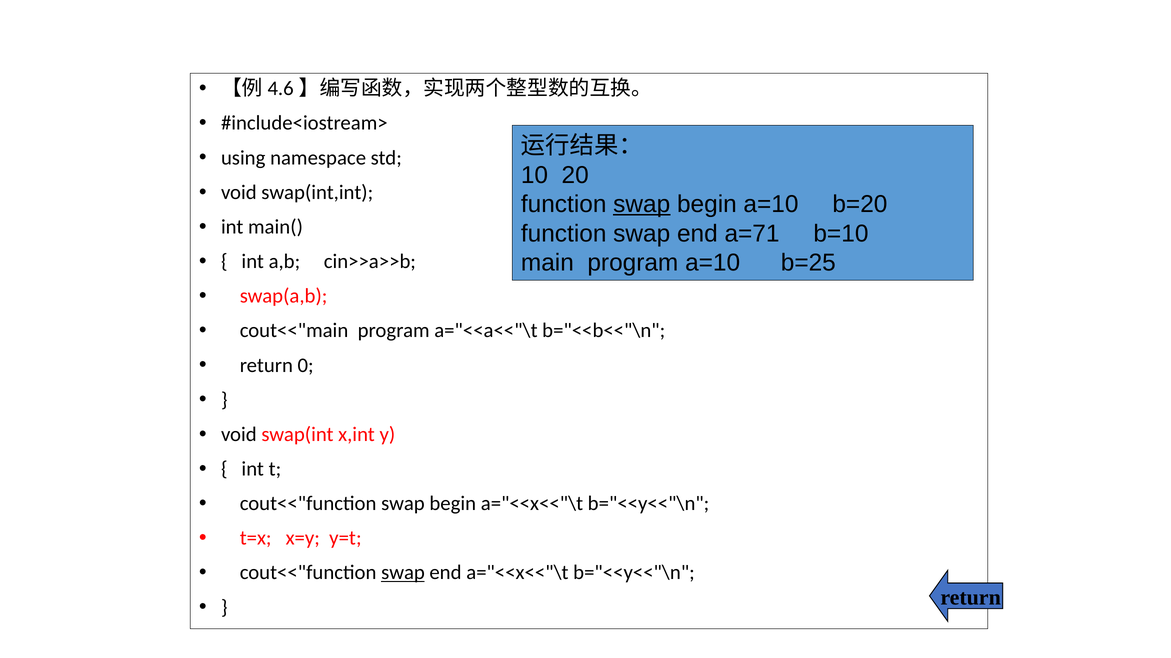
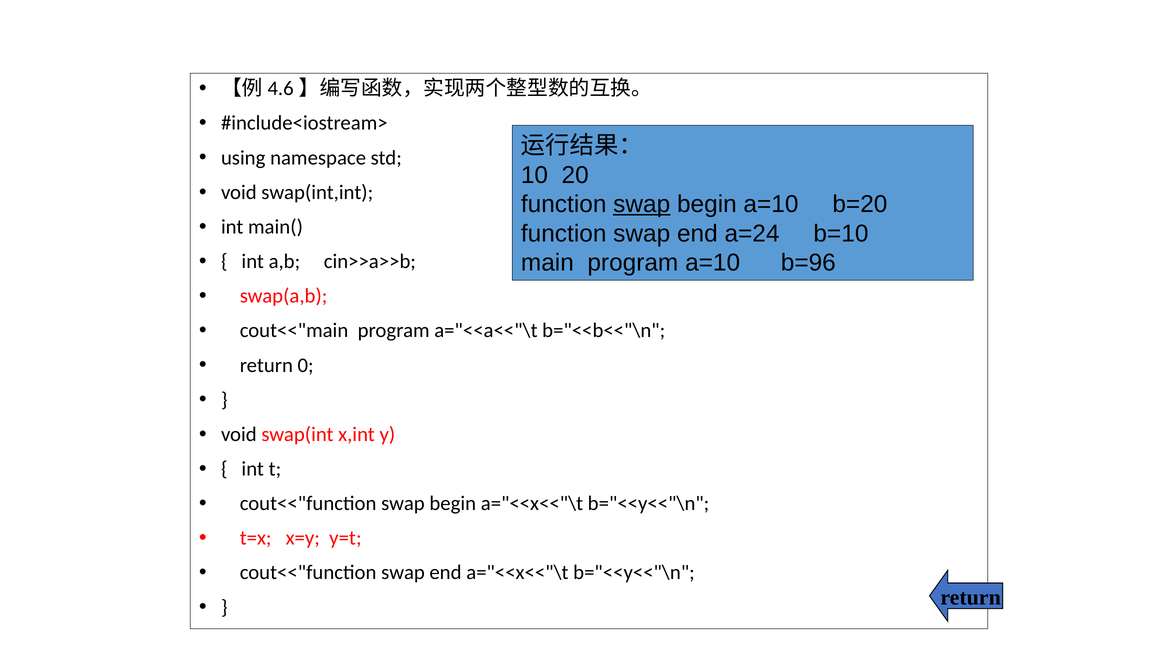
a=71: a=71 -> a=24
b=25: b=25 -> b=96
swap at (403, 573) underline: present -> none
